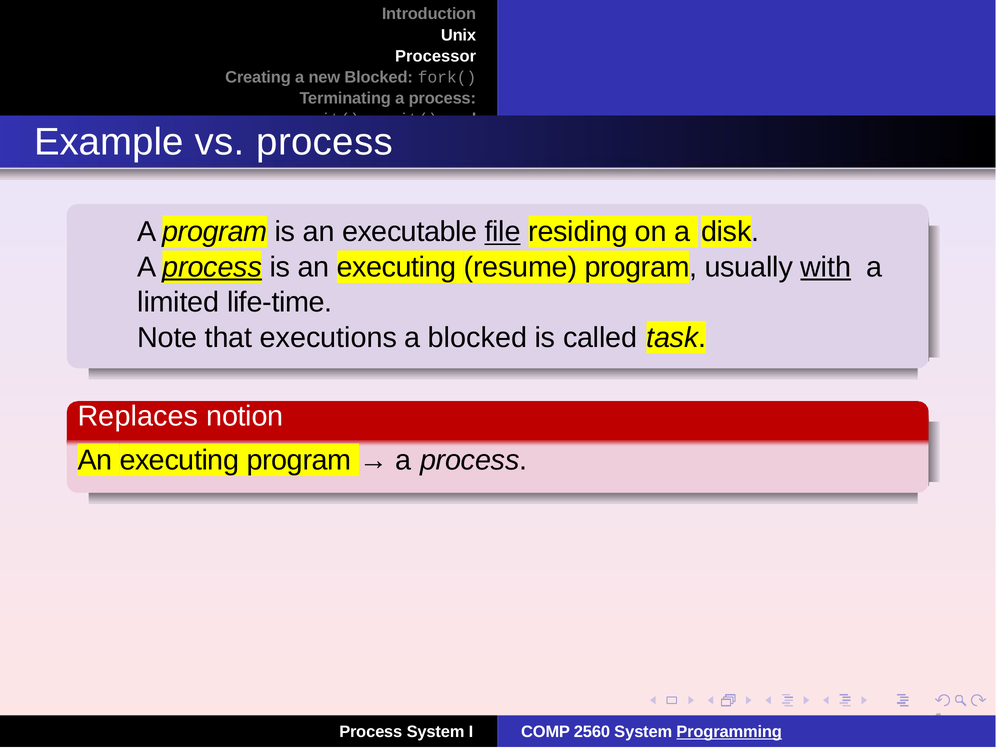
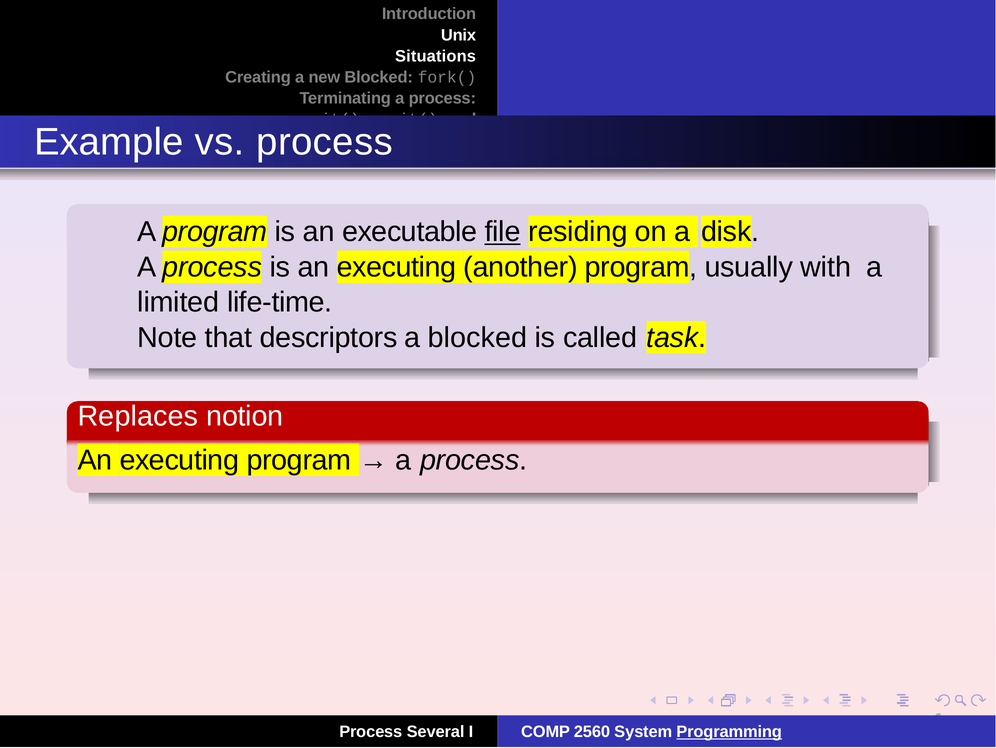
Processor: Processor -> Situations
process at (212, 267) underline: present -> none
resume: resume -> another
with underline: present -> none
executions: executions -> descriptors
Process System: System -> Several
